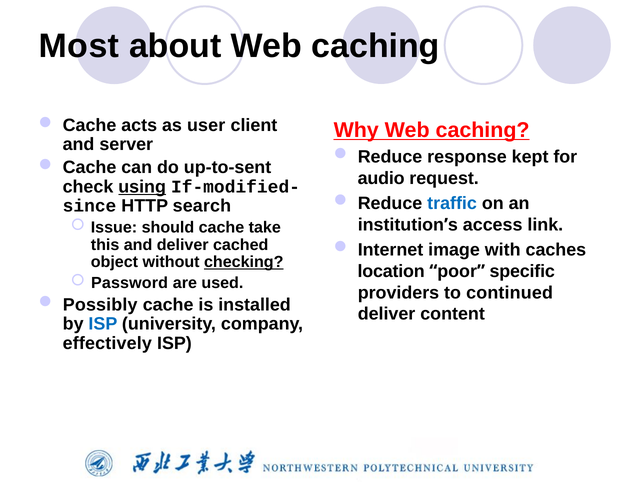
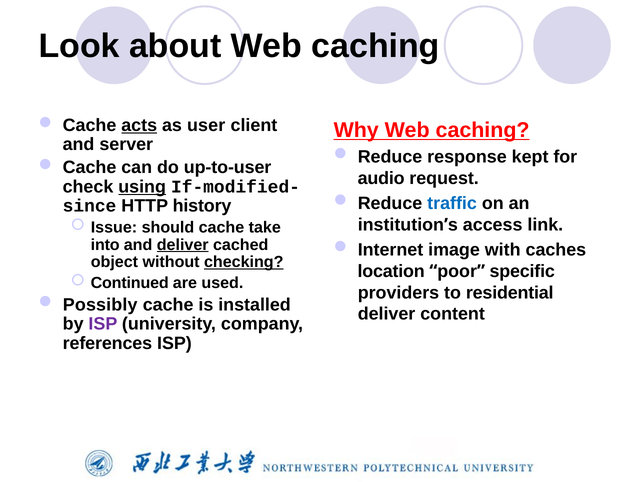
Most: Most -> Look
acts underline: none -> present
up-to-sent: up-to-sent -> up-to-user
search: search -> history
this: this -> into
deliver at (183, 245) underline: none -> present
Password: Password -> Continued
continued: continued -> residential
ISP at (103, 324) colour: blue -> purple
effectively: effectively -> references
